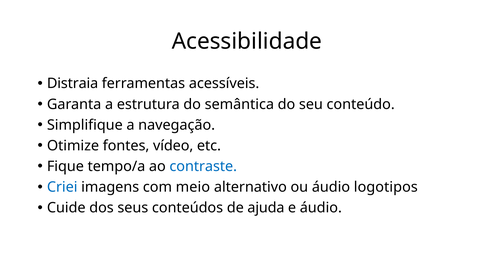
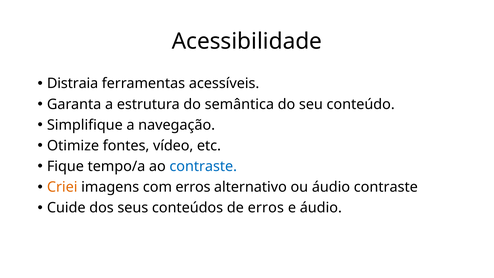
Criei colour: blue -> orange
com meio: meio -> erros
áudio logotipos: logotipos -> contraste
de ajuda: ajuda -> erros
